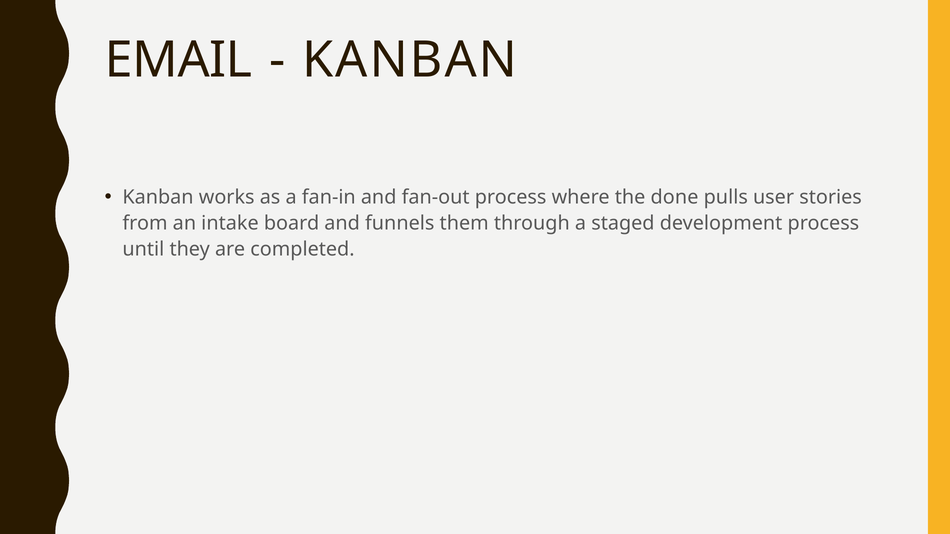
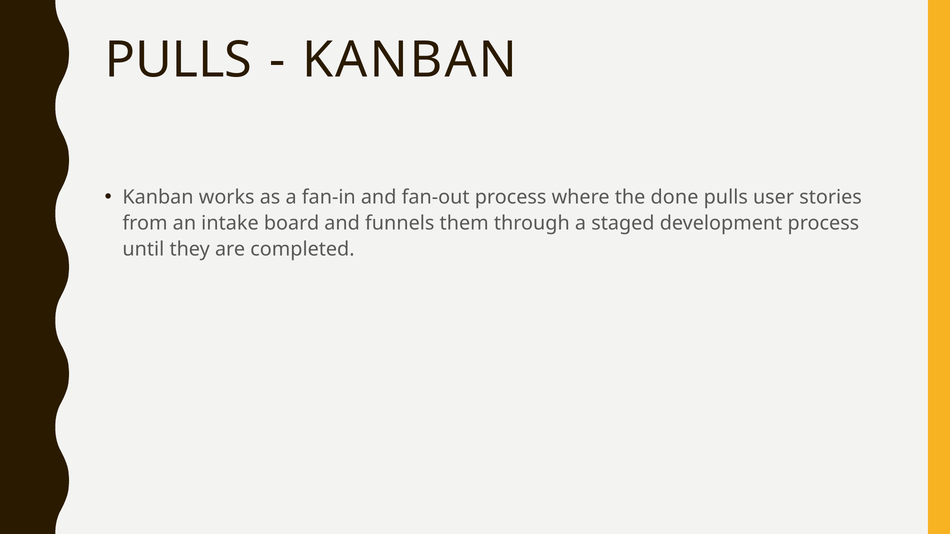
EMAIL at (179, 60): EMAIL -> PULLS
